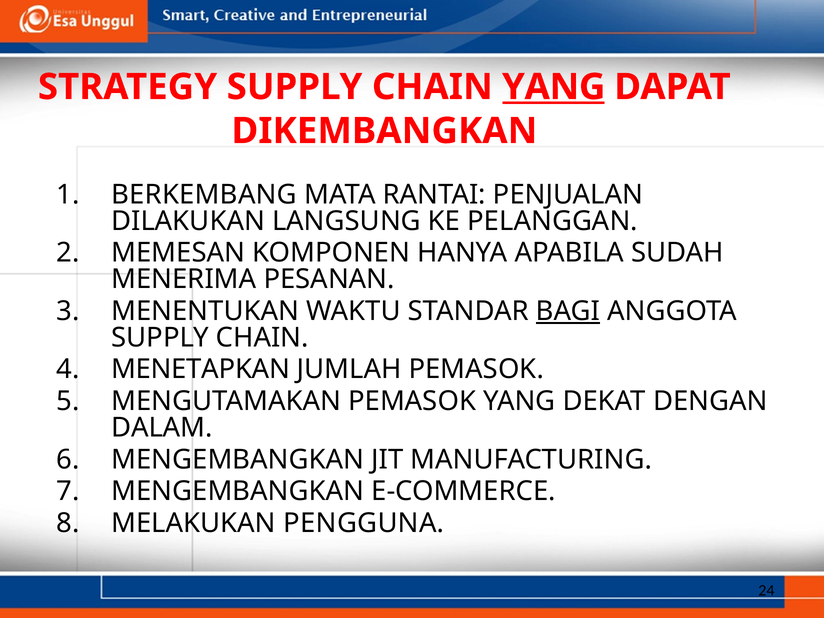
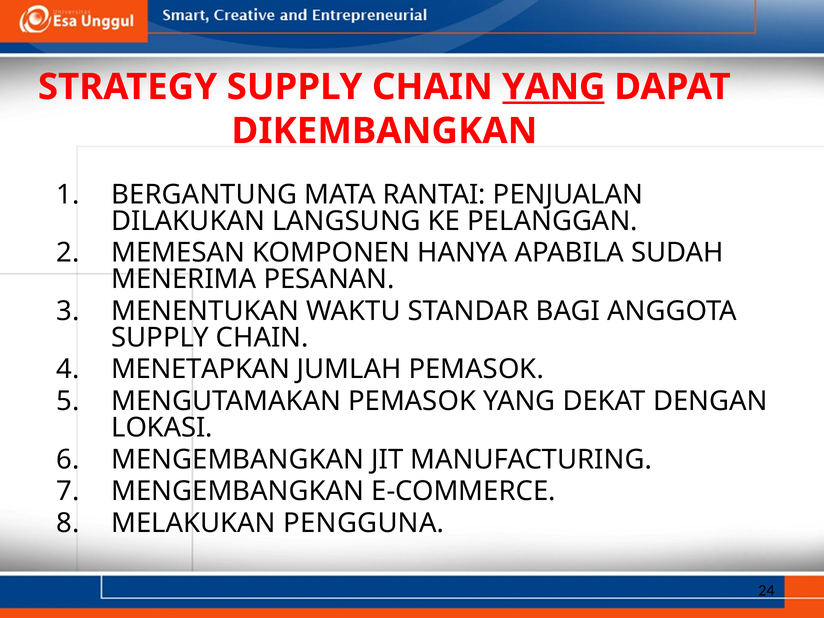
BERKEMBANG: BERKEMBANG -> BERGANTUNG
BAGI underline: present -> none
DALAM: DALAM -> LOKASI
